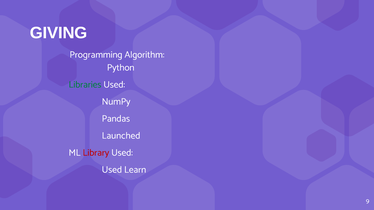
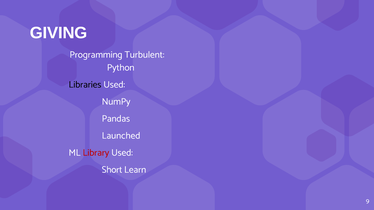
Algorithm: Algorithm -> Turbulent
Libraries colour: green -> black
Used at (112, 170): Used -> Short
